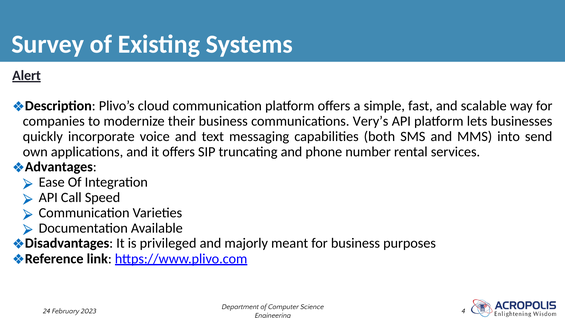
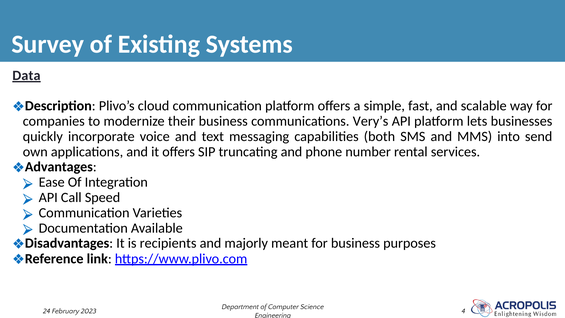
Alert: Alert -> Data
privileged: privileged -> recipients
